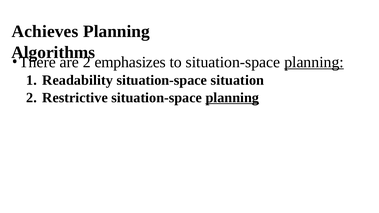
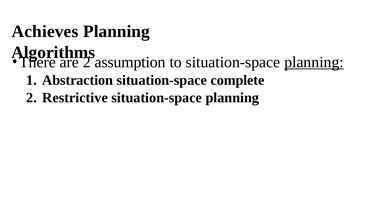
emphasizes: emphasizes -> assumption
Readability: Readability -> Abstraction
situation: situation -> complete
planning at (232, 98) underline: present -> none
